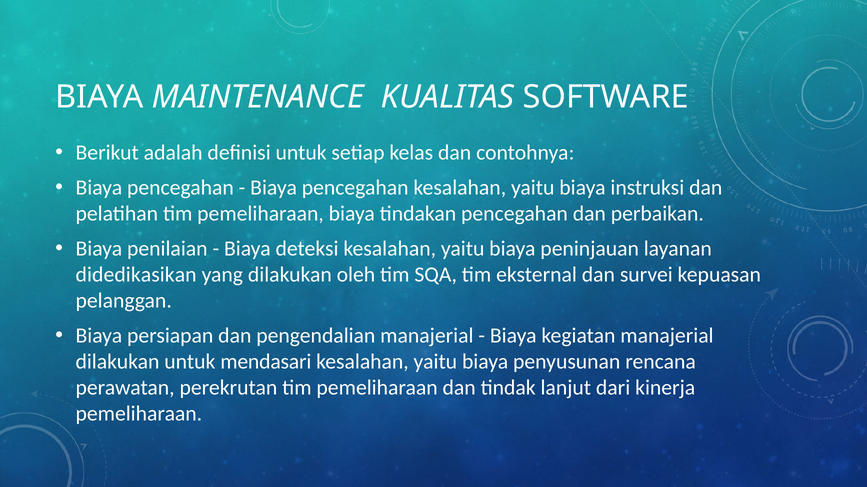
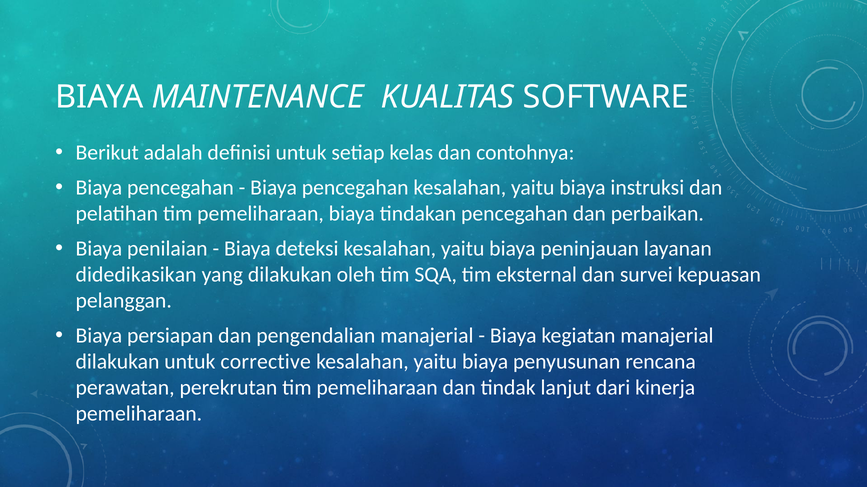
mendasari: mendasari -> corrective
